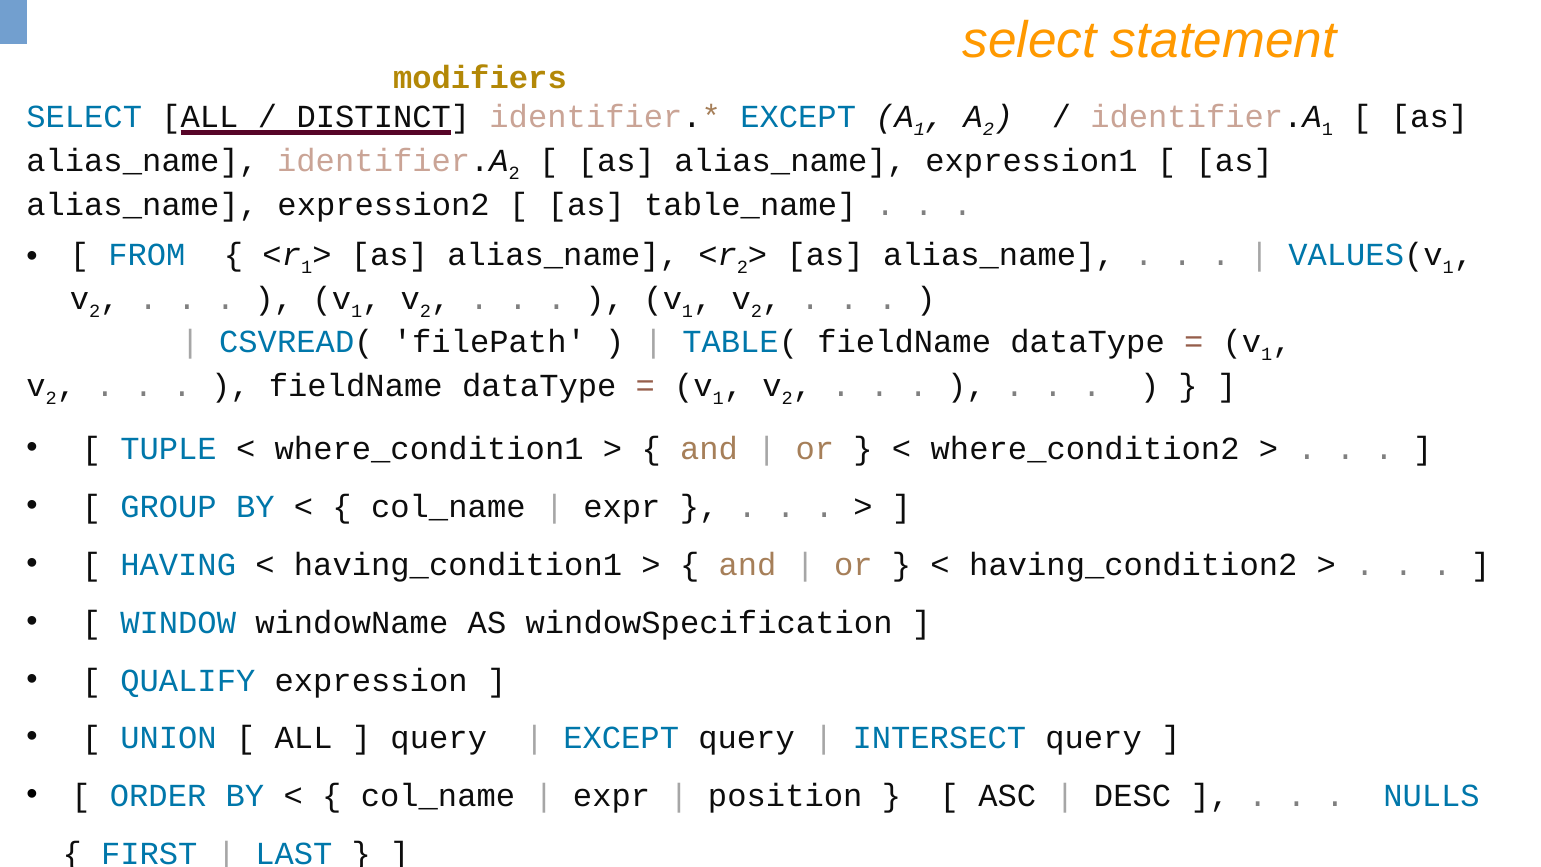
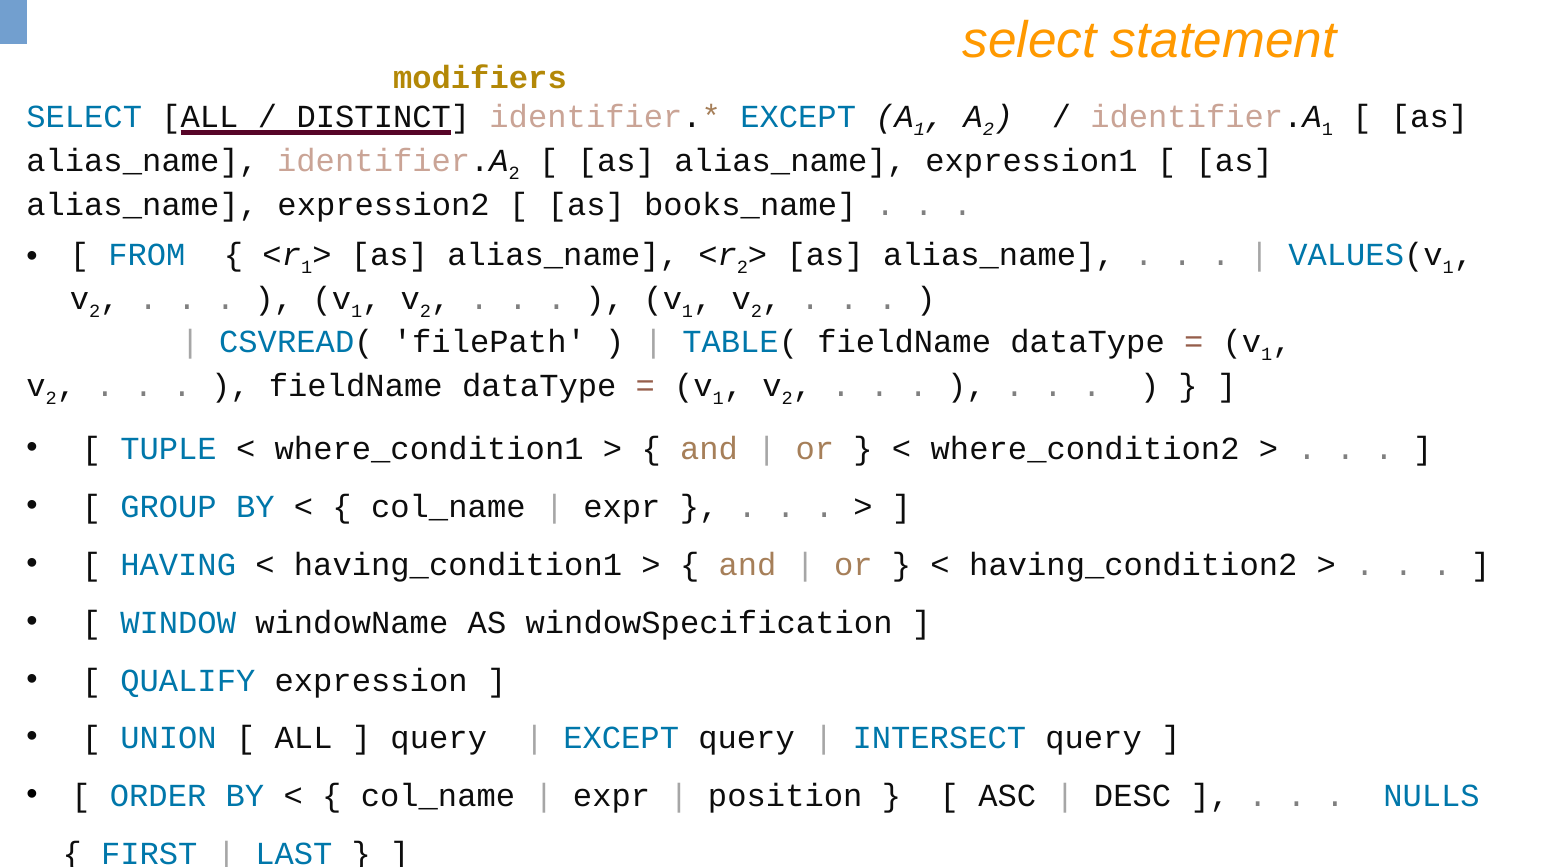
table_name: table_name -> books_name
